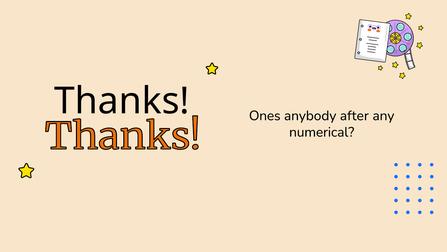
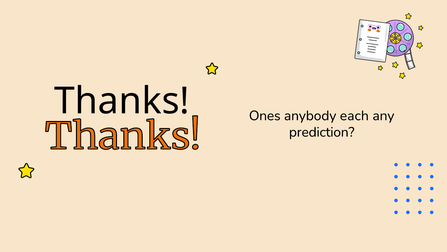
after: after -> each
numerical: numerical -> prediction
